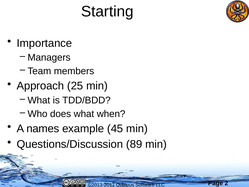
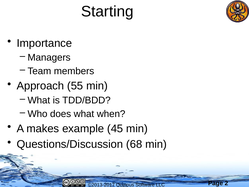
25: 25 -> 55
names: names -> makes
89: 89 -> 68
